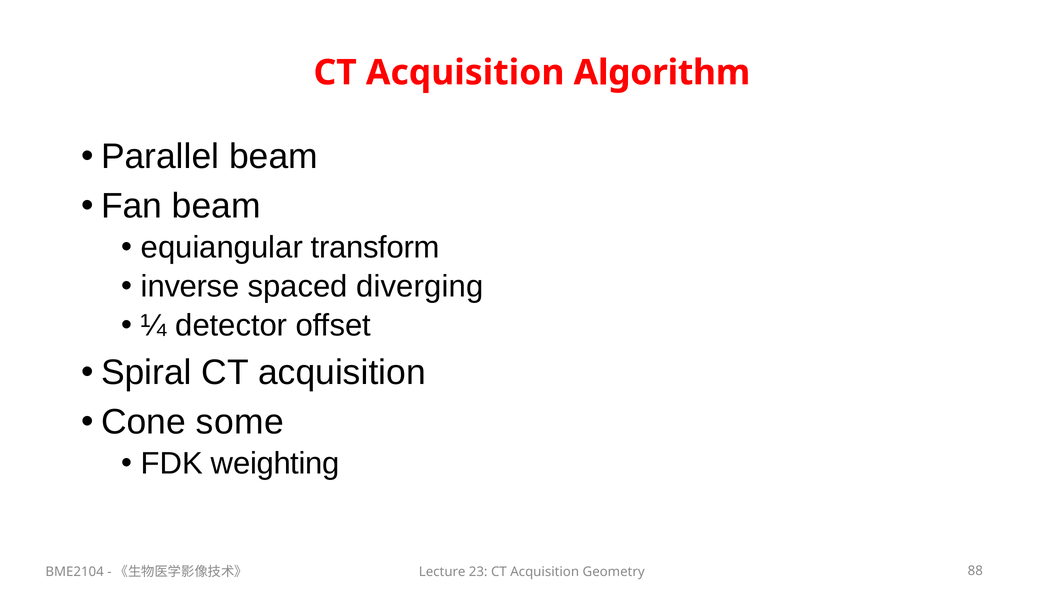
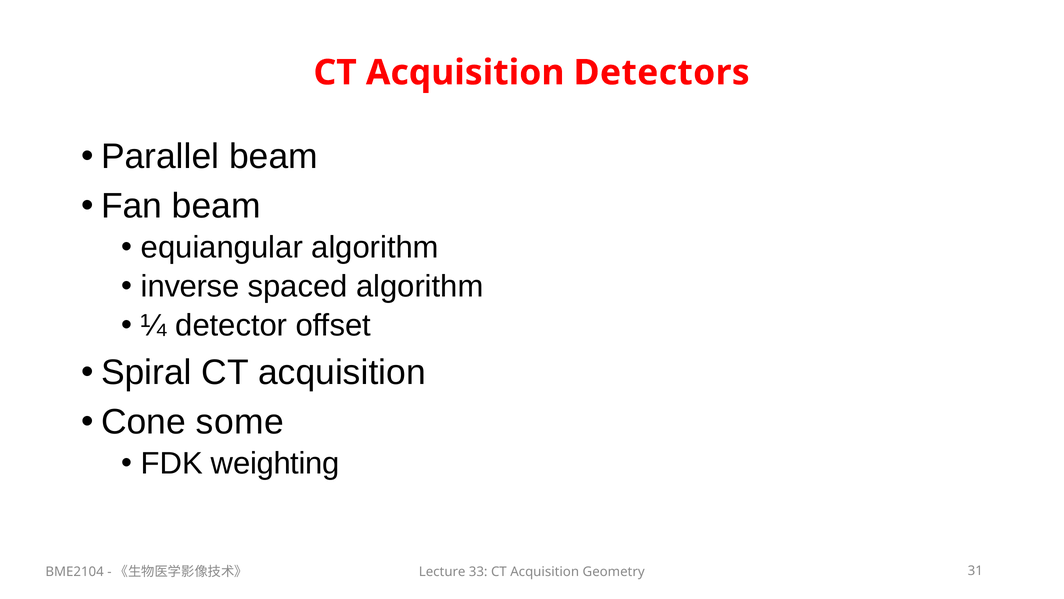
Algorithm: Algorithm -> Detectors
equiangular transform: transform -> algorithm
spaced diverging: diverging -> algorithm
23: 23 -> 33
88: 88 -> 31
